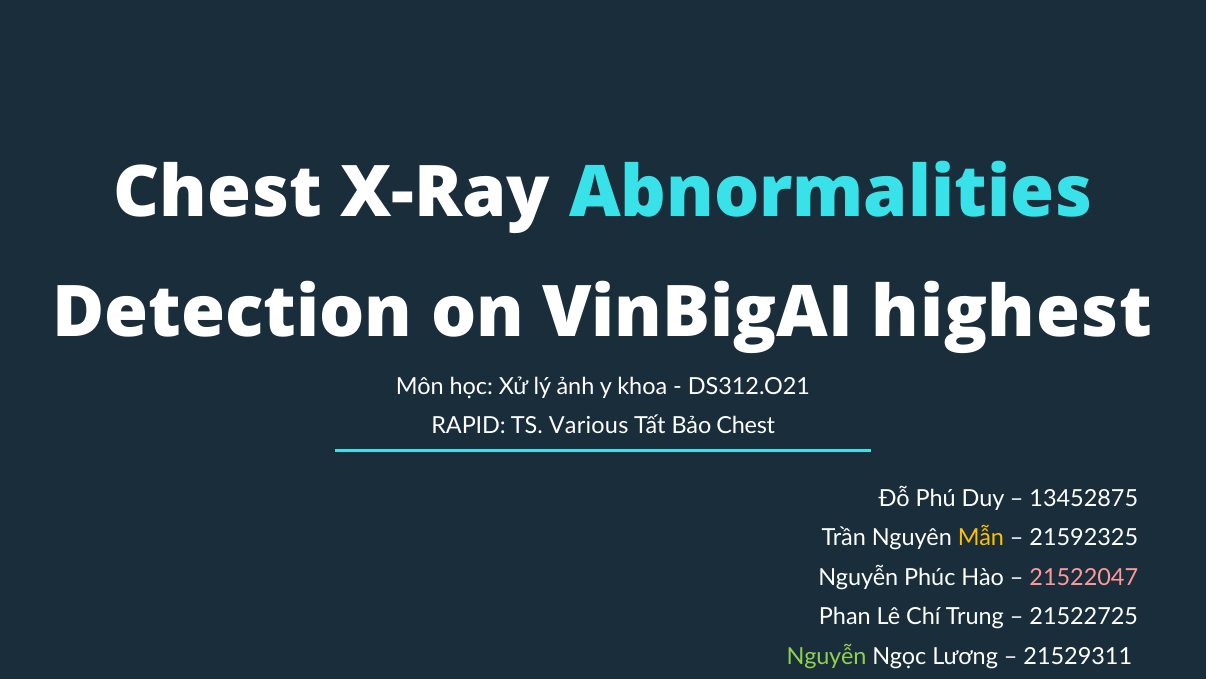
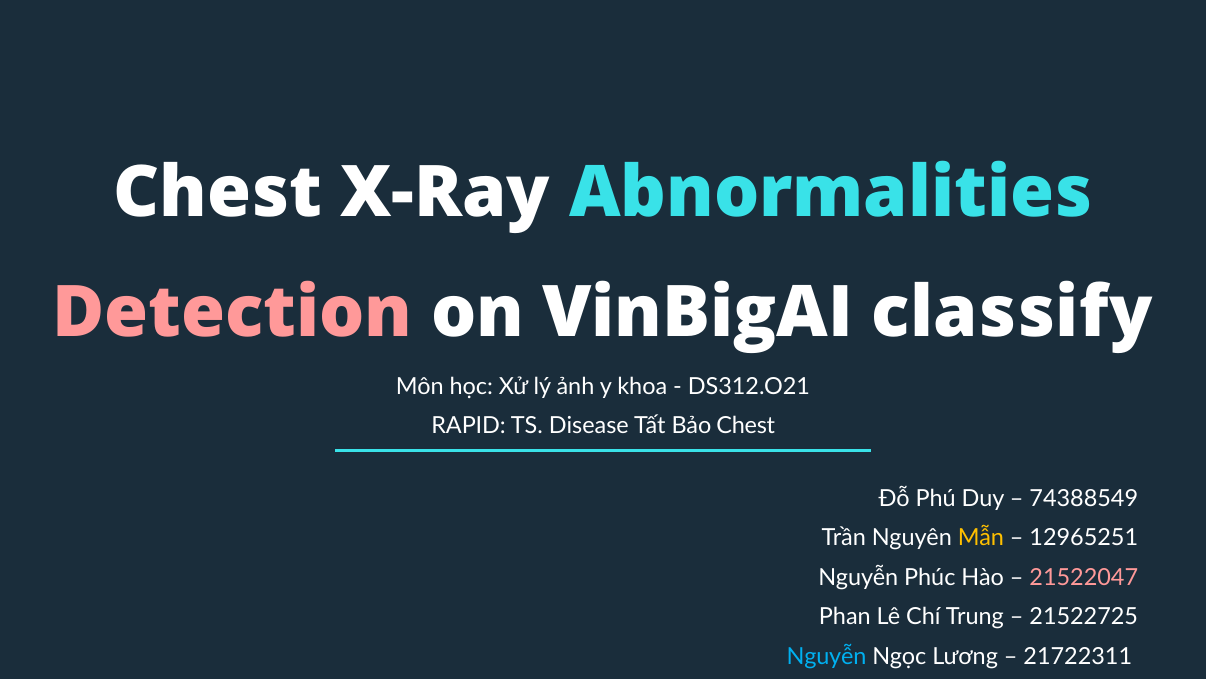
Detection colour: white -> pink
highest: highest -> classify
Various: Various -> Disease
13452875: 13452875 -> 74388549
21592325: 21592325 -> 12965251
Nguyễn at (827, 656) colour: light green -> light blue
21529311: 21529311 -> 21722311
